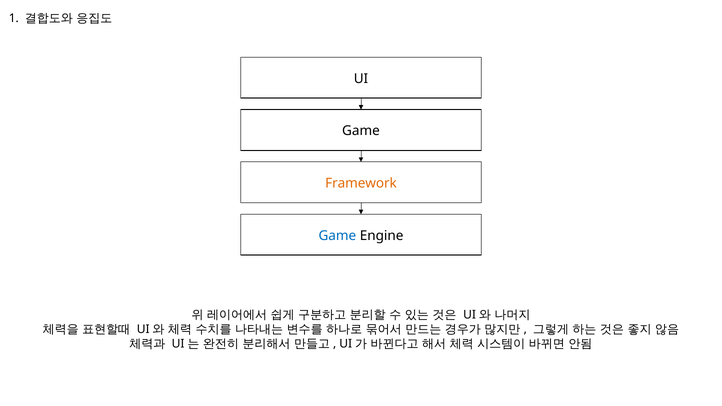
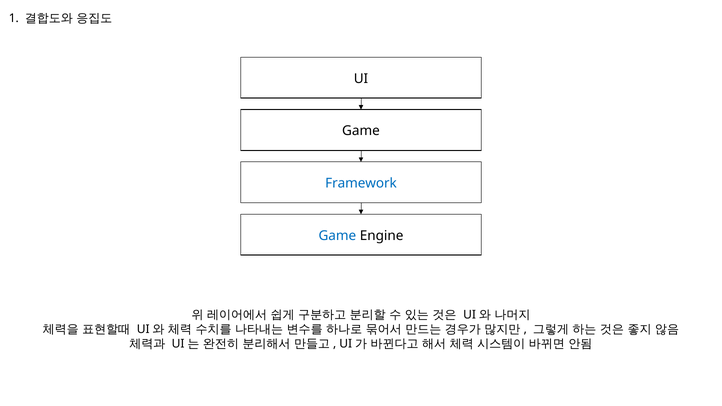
Framework colour: orange -> blue
